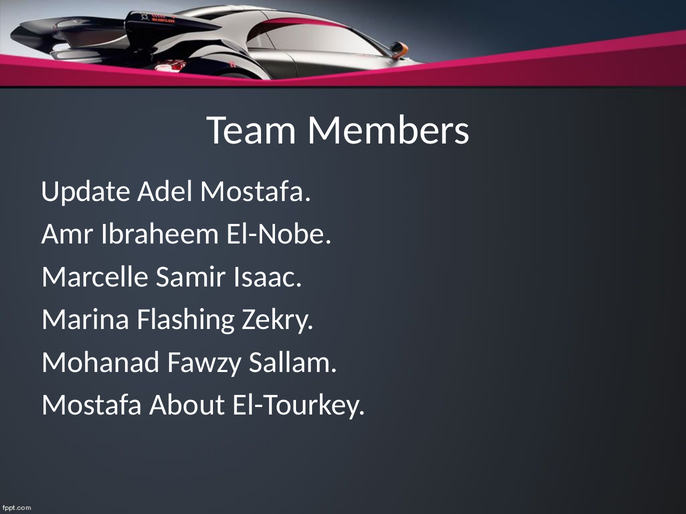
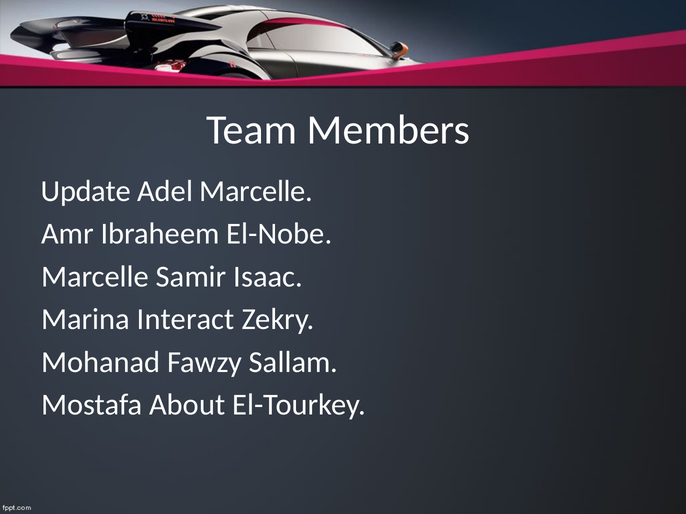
Adel Mostafa: Mostafa -> Marcelle
Flashing: Flashing -> Interact
